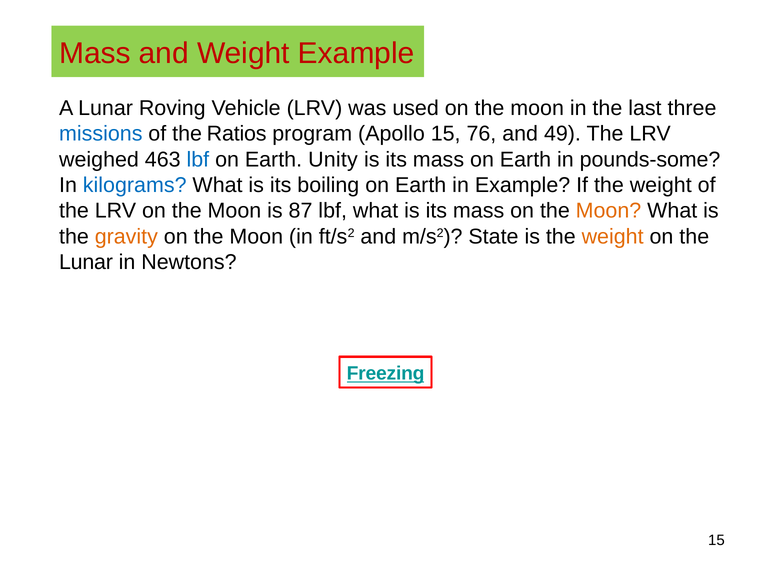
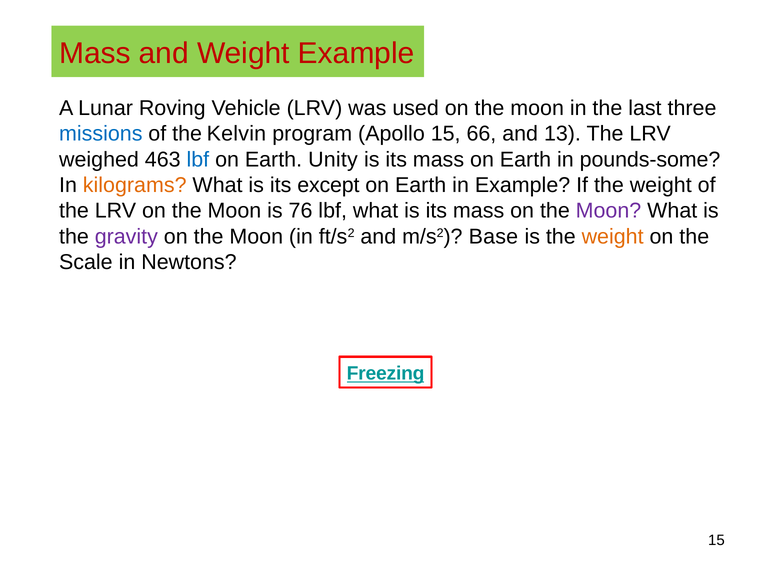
Ratios: Ratios -> Kelvin
76: 76 -> 66
49: 49 -> 13
kilograms colour: blue -> orange
boiling: boiling -> except
87: 87 -> 76
Moon at (608, 211) colour: orange -> purple
gravity colour: orange -> purple
State: State -> Base
Lunar at (86, 262): Lunar -> Scale
